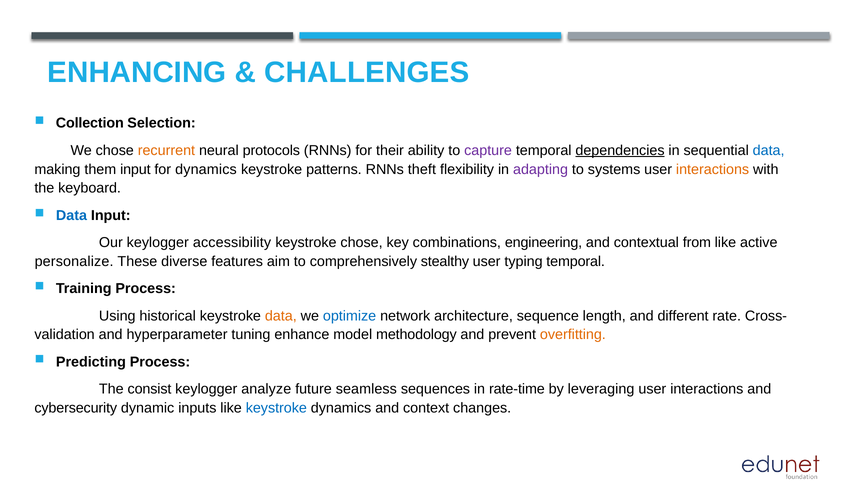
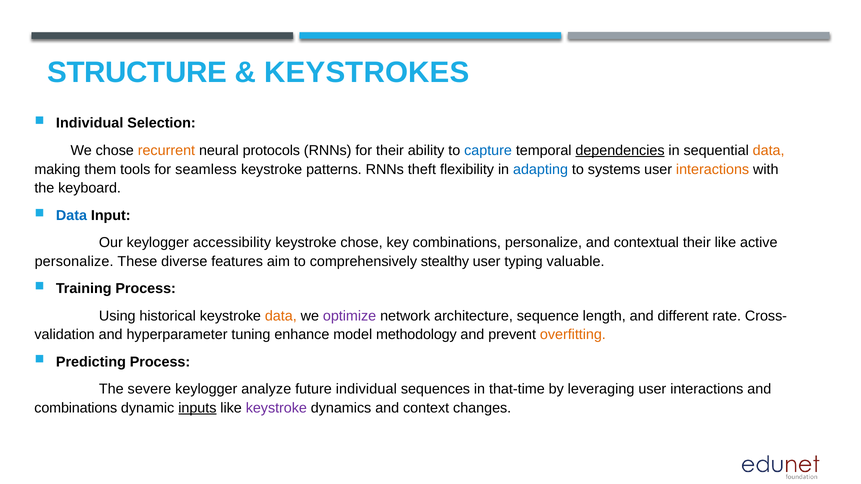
ENHANCING: ENHANCING -> STRUCTURE
CHALLENGES: CHALLENGES -> KEYSTROKES
Collection at (90, 123): Collection -> Individual
capture colour: purple -> blue
data at (769, 151) colour: blue -> orange
them input: input -> tools
for dynamics: dynamics -> seamless
adapting colour: purple -> blue
combinations engineering: engineering -> personalize
contextual from: from -> their
typing temporal: temporal -> valuable
optimize colour: blue -> purple
consist: consist -> severe
future seamless: seamless -> individual
rate-time: rate-time -> that-time
cybersecurity at (76, 408): cybersecurity -> combinations
inputs underline: none -> present
keystroke at (276, 408) colour: blue -> purple
